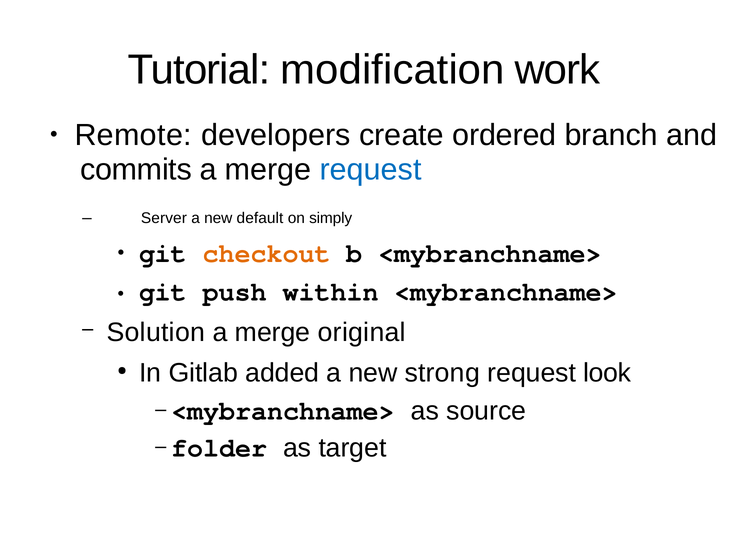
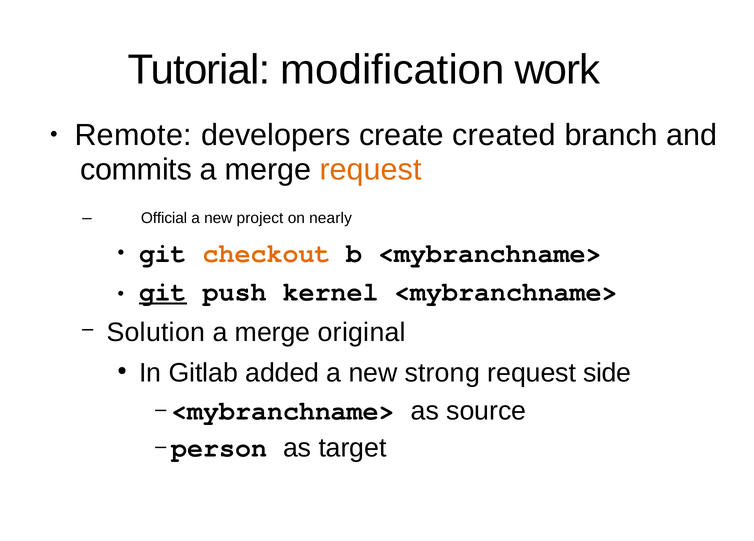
ordered: ordered -> created
request at (371, 170) colour: blue -> orange
Server: Server -> Official
default: default -> project
simply: simply -> nearly
git at (163, 292) underline: none -> present
within: within -> kernel
look: look -> side
folder: folder -> person
